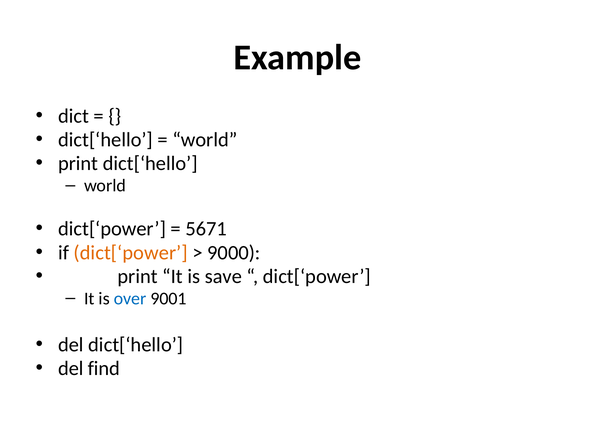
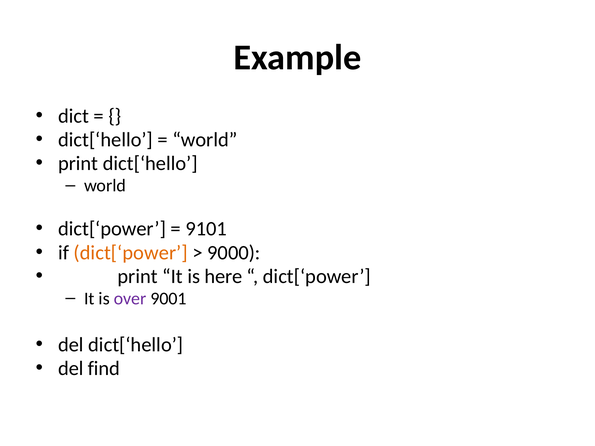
5671: 5671 -> 9101
save: save -> here
over colour: blue -> purple
